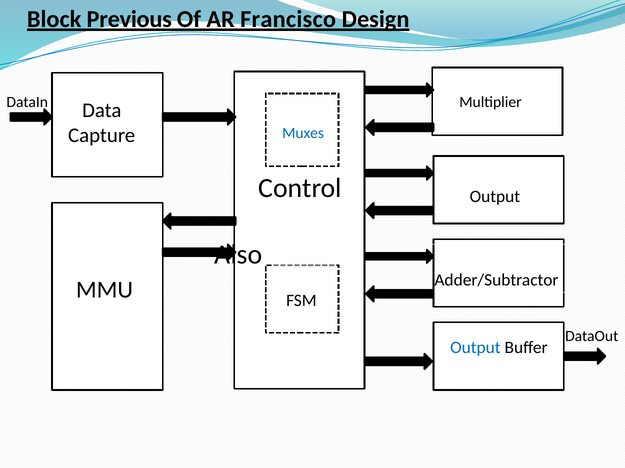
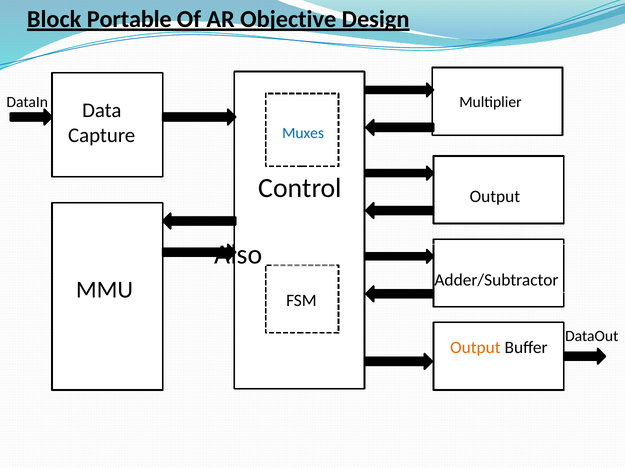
Previous: Previous -> Portable
Francisco: Francisco -> Objective
Output at (475, 348) colour: blue -> orange
